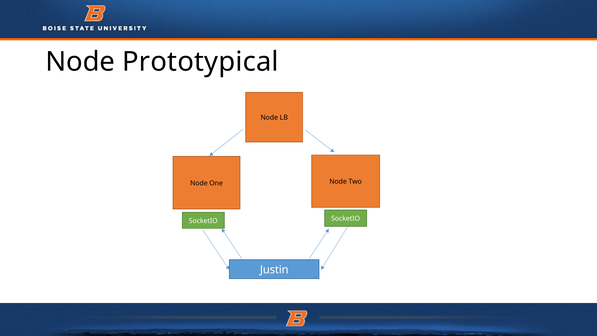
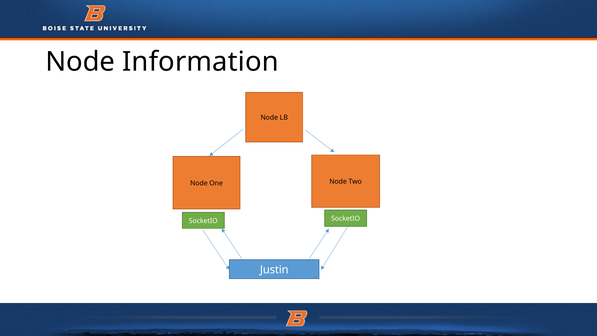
Prototypical: Prototypical -> Information
